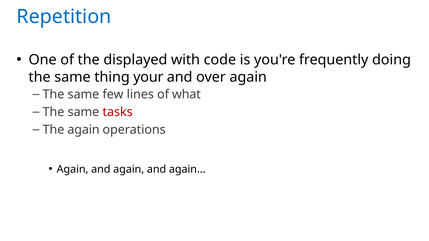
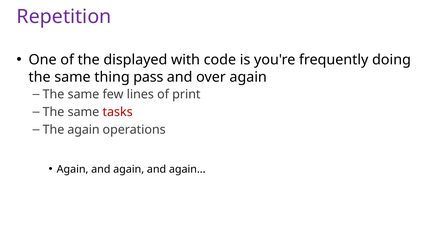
Repetition colour: blue -> purple
your: your -> pass
what: what -> print
